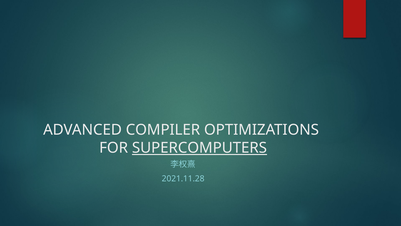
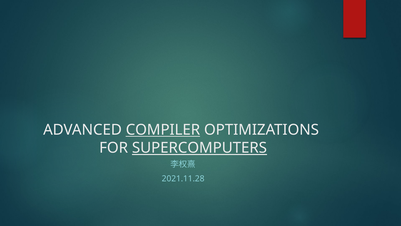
COMPILER underline: none -> present
